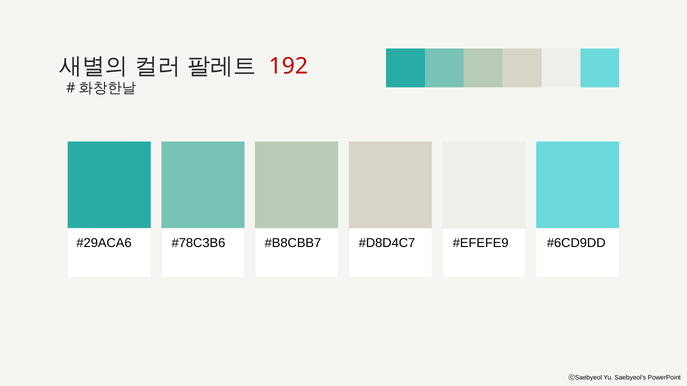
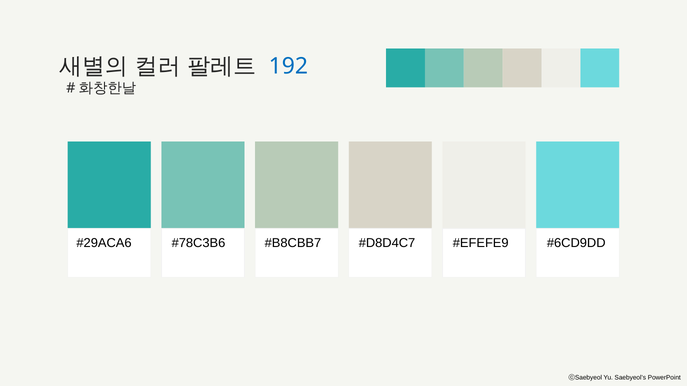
192 colour: red -> blue
